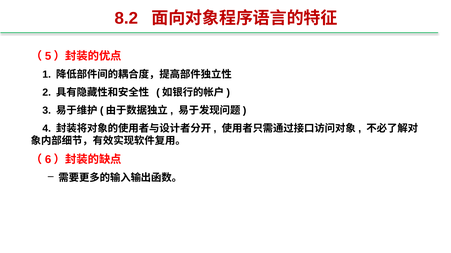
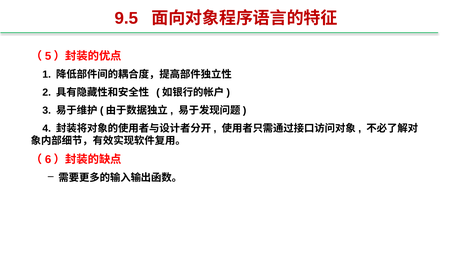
8.2: 8.2 -> 9.5
